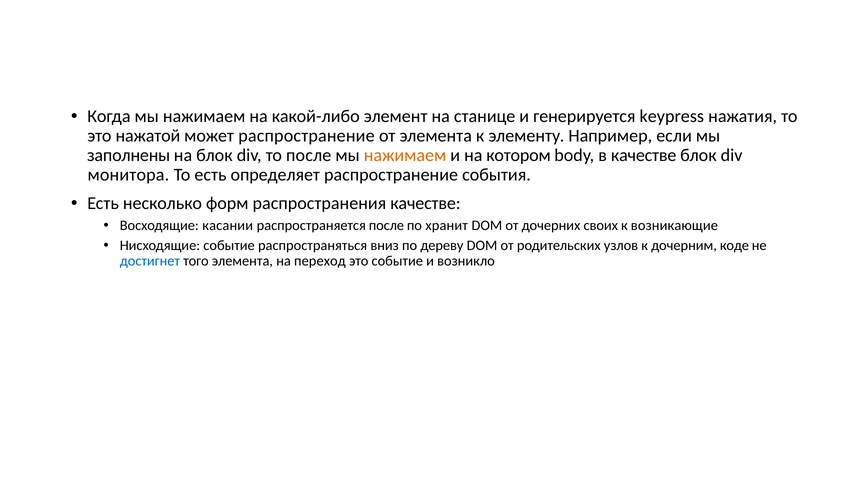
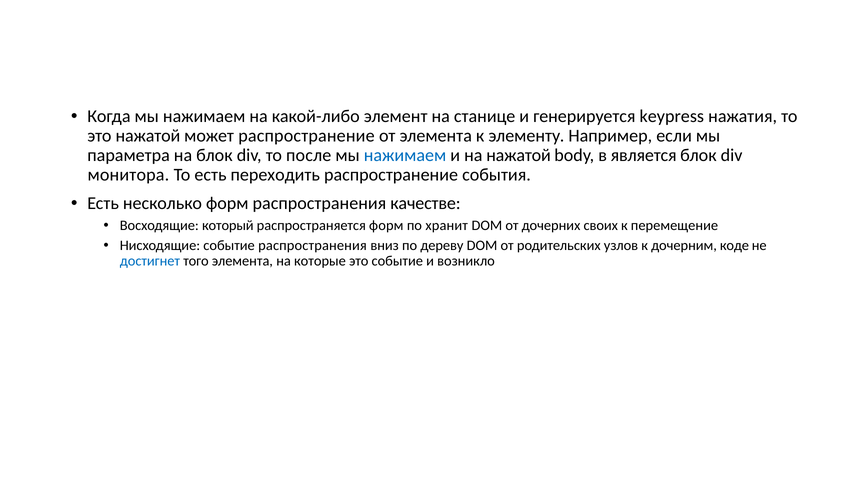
заполнены: заполнены -> параметра
нажимаем at (405, 155) colour: orange -> blue
на котором: котором -> нажатой
в качестве: качестве -> является
определяет: определяет -> переходить
касании: касании -> который
распространяется после: после -> форм
возникающие: возникающие -> перемещение
событие распространяться: распространяться -> распространения
переход: переход -> которые
